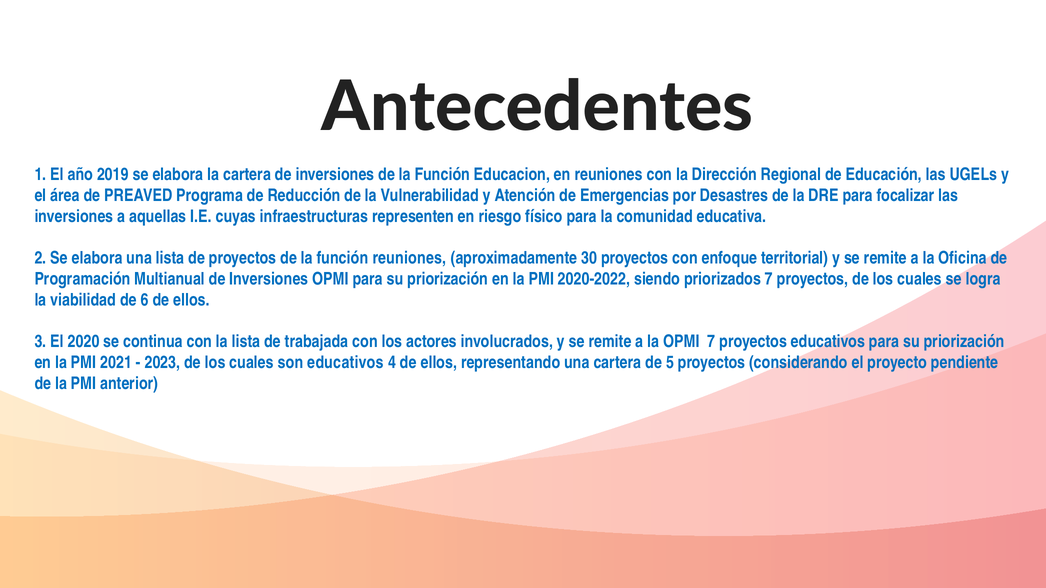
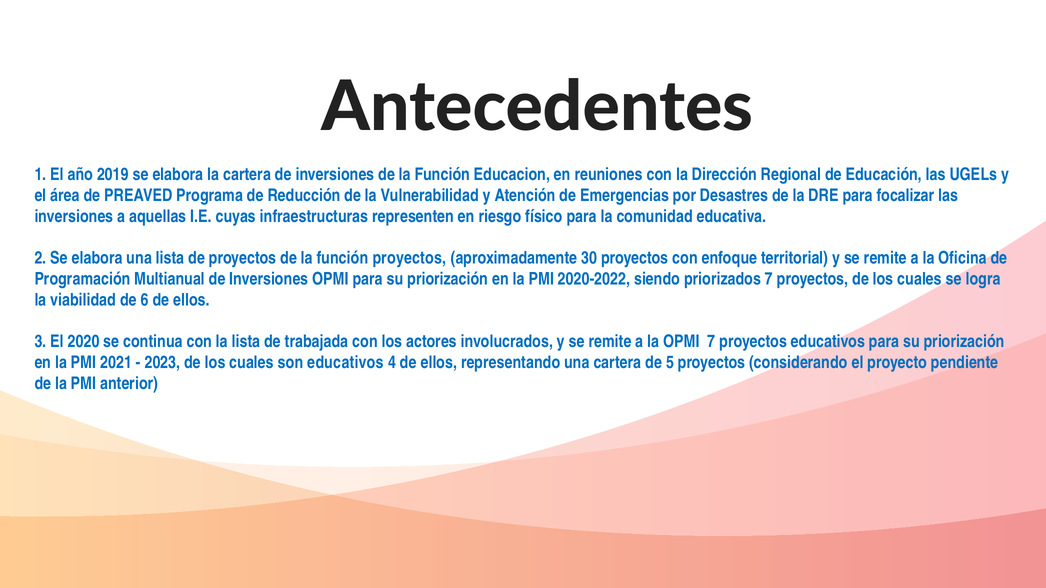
función reuniones: reuniones -> proyectos
